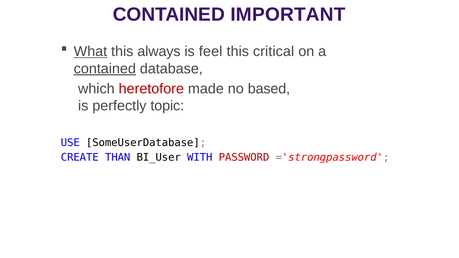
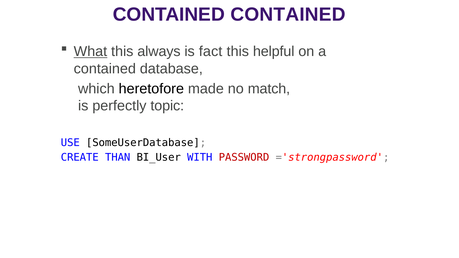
CONTAINED IMPORTANT: IMPORTANT -> CONTAINED
feel: feel -> fact
critical: critical -> helpful
contained at (105, 69) underline: present -> none
heretofore colour: red -> black
based: based -> match
